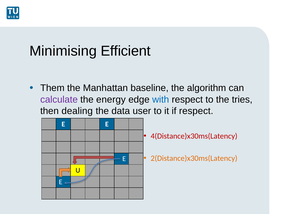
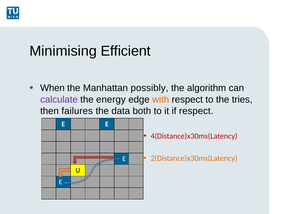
Them: Them -> When
baseline: baseline -> possibly
with colour: blue -> orange
dealing: dealing -> failures
user: user -> both
